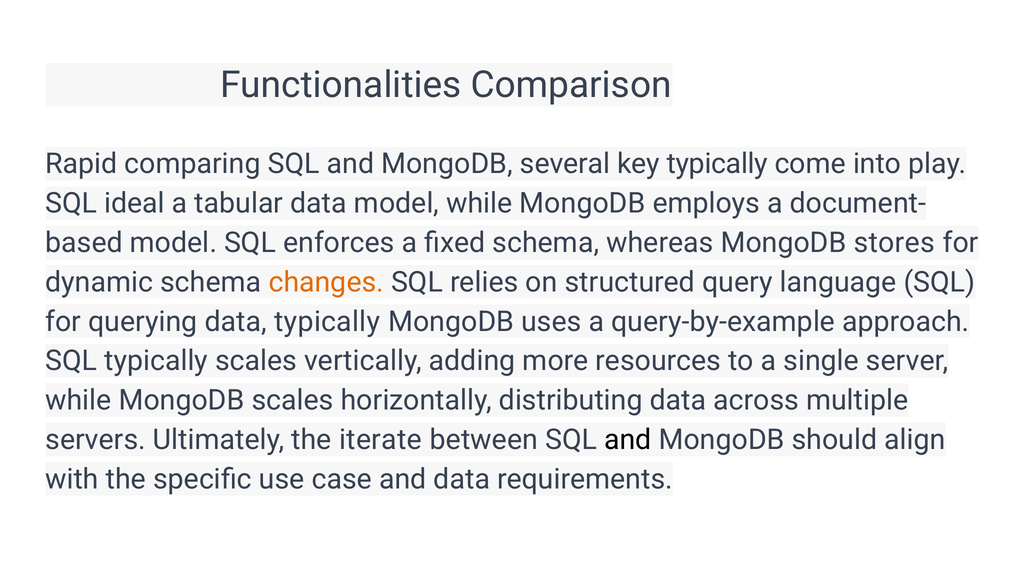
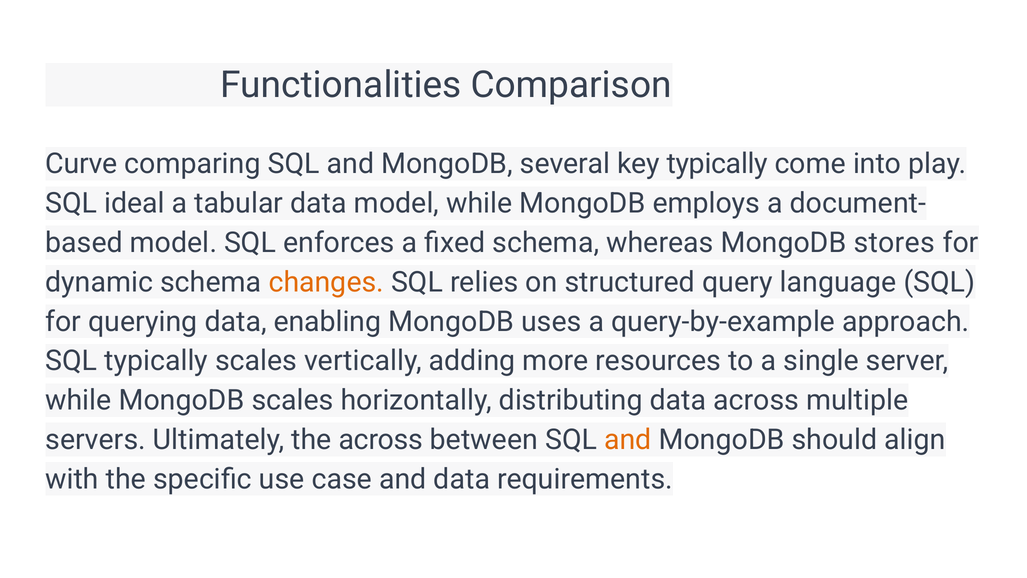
Rapid: Rapid -> Curve
data typically: typically -> enabling
the iterate: iterate -> across
and at (628, 440) colour: black -> orange
